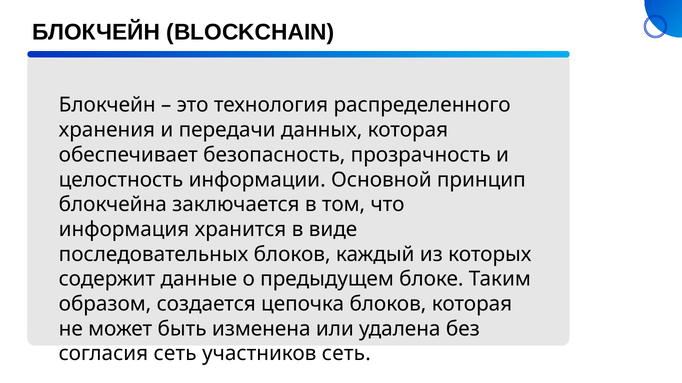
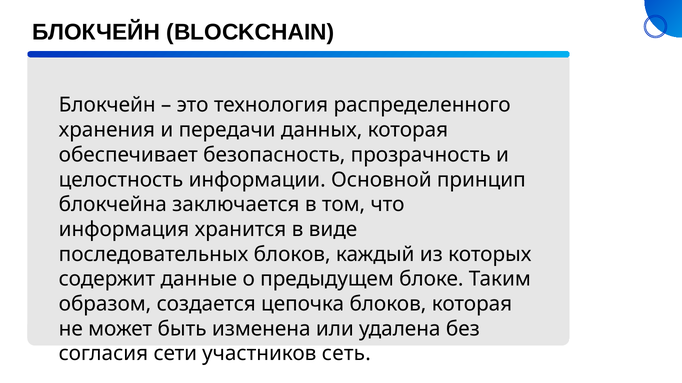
согласия сеть: сеть -> сети
